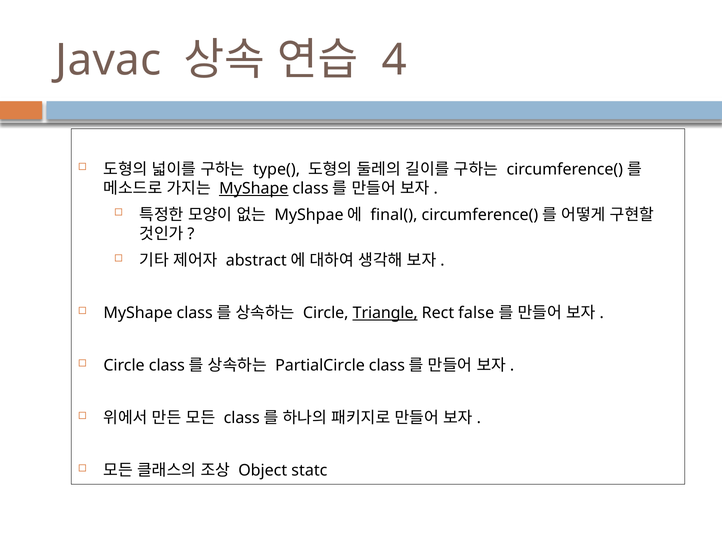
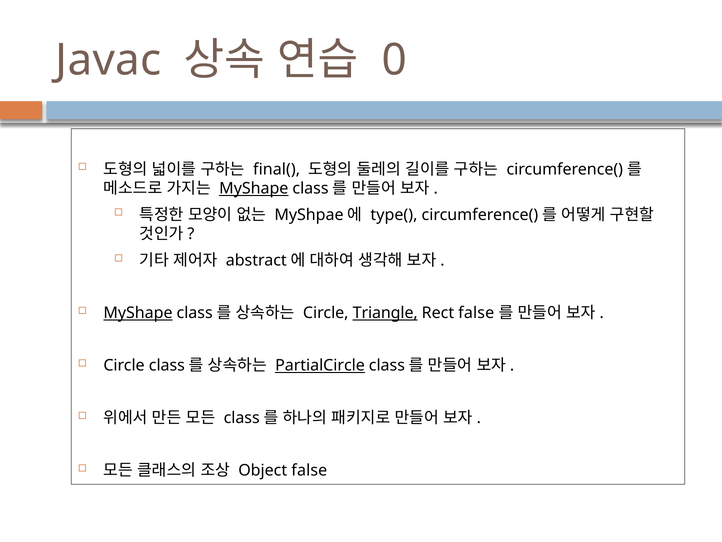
4: 4 -> 0
type(: type( -> final(
final(: final( -> type(
MyShape at (138, 313) underline: none -> present
PartialCircle underline: none -> present
Object statc: statc -> false
